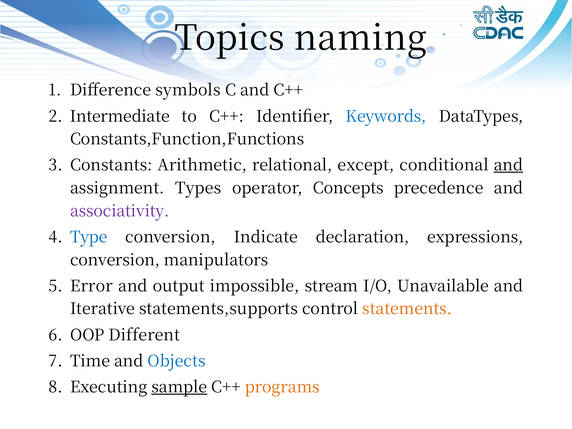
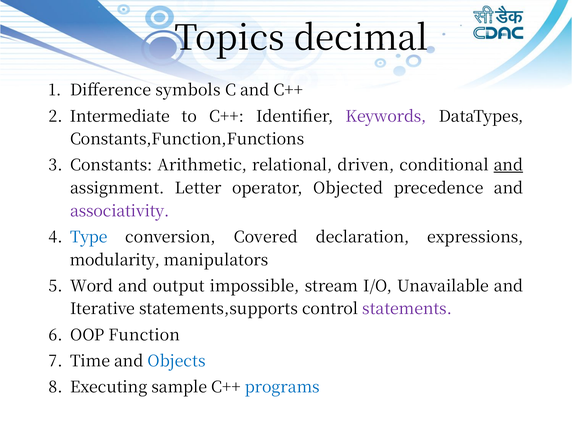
naming: naming -> decimal
Keywords colour: blue -> purple
except: except -> driven
Types: Types -> Letter
Concepts: Concepts -> Objected
Indicate: Indicate -> Covered
conversion at (115, 260): conversion -> modularity
Error: Error -> Word
statements colour: orange -> purple
Different: Different -> Function
sample underline: present -> none
programs colour: orange -> blue
